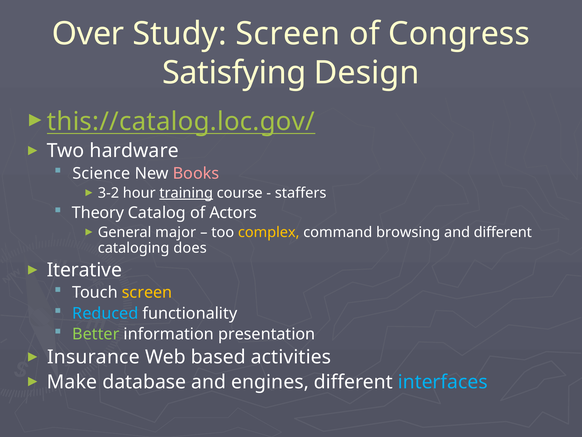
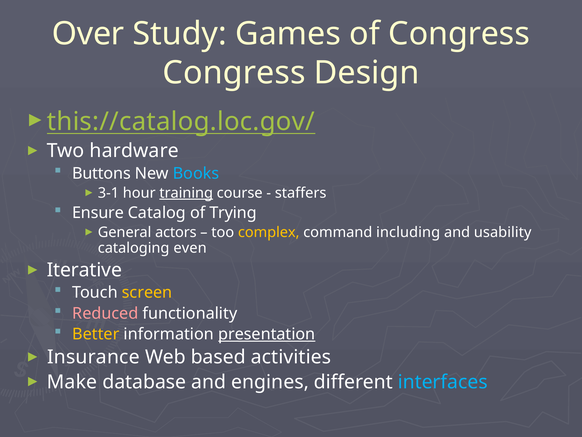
Study Screen: Screen -> Games
Satisfying at (234, 73): Satisfying -> Congress
Science: Science -> Buttons
Books colour: pink -> light blue
3-2: 3-2 -> 3-1
Theory: Theory -> Ensure
Actors: Actors -> Trying
major: major -> actors
browsing: browsing -> including
and different: different -> usability
does: does -> even
Reduced colour: light blue -> pink
Better colour: light green -> yellow
presentation underline: none -> present
